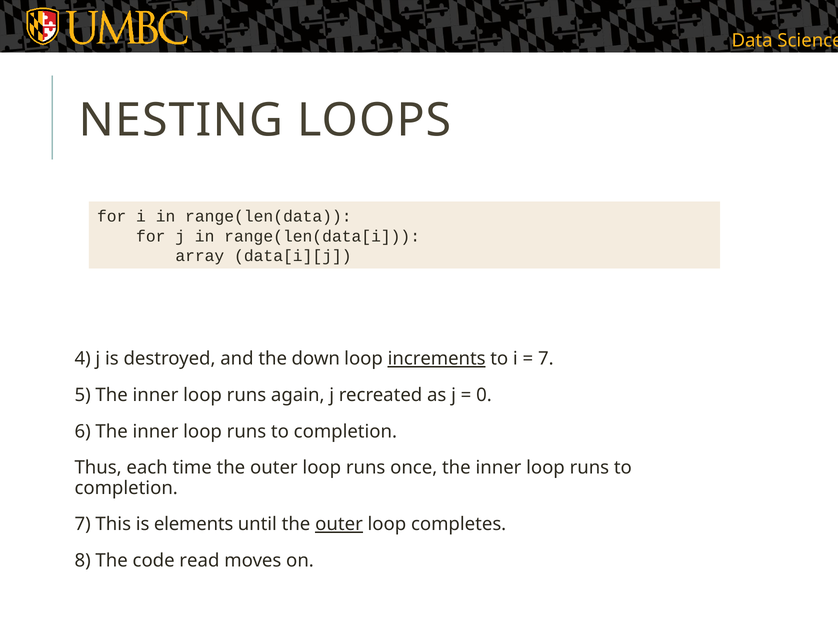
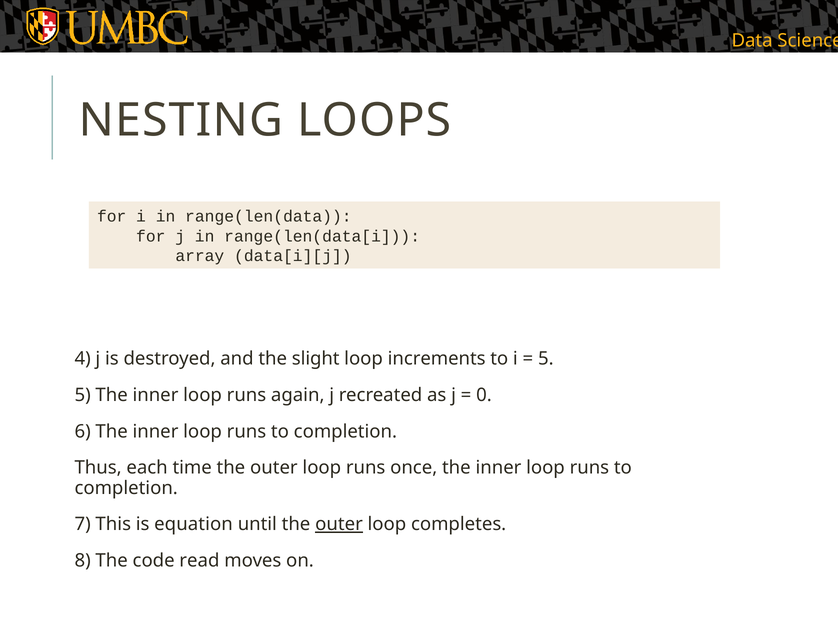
down: down -> slight
increments underline: present -> none
7 at (546, 359): 7 -> 5
elements: elements -> equation
